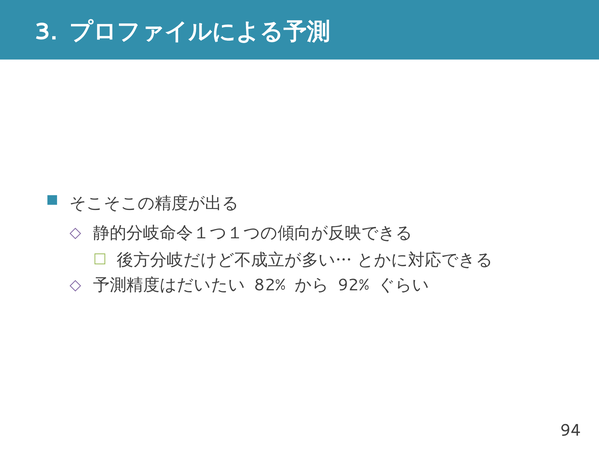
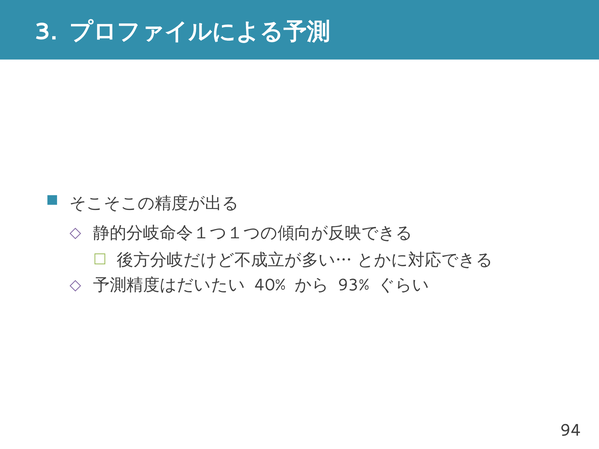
82%: 82% -> 40%
92%: 92% -> 93%
